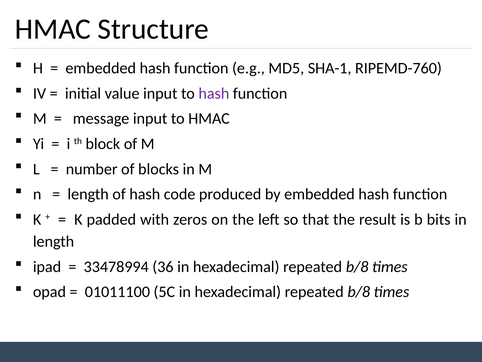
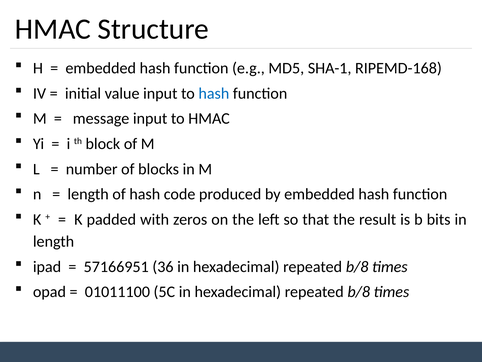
RIPEMD-760: RIPEMD-760 -> RIPEMD-168
hash at (214, 93) colour: purple -> blue
33478994: 33478994 -> 57166951
